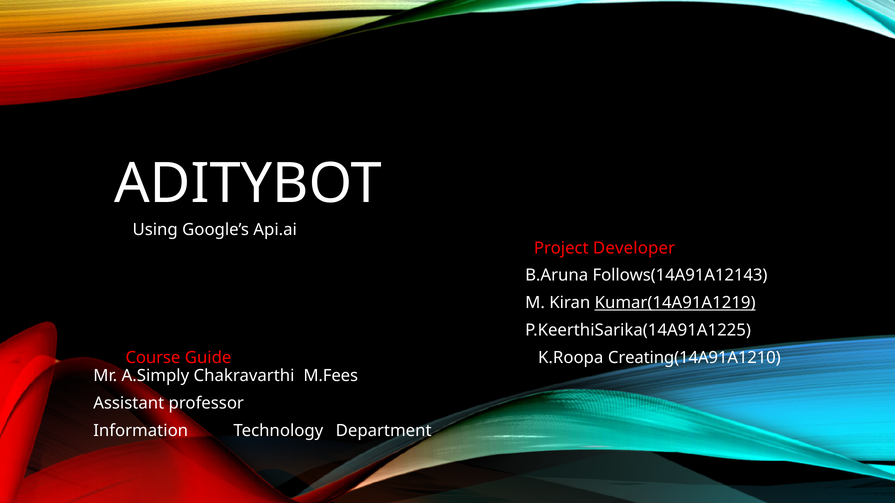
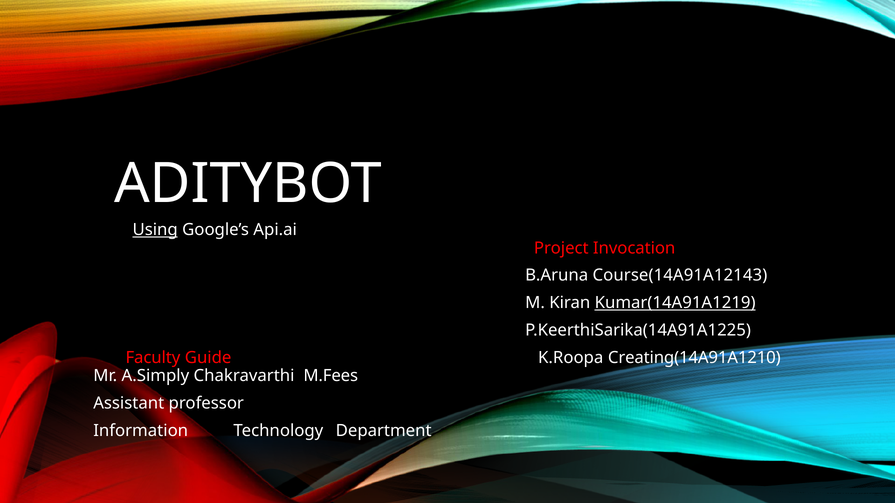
Using underline: none -> present
Developer: Developer -> Invocation
Follows(14A91A12143: Follows(14A91A12143 -> Course(14A91A12143
Course: Course -> Faculty
